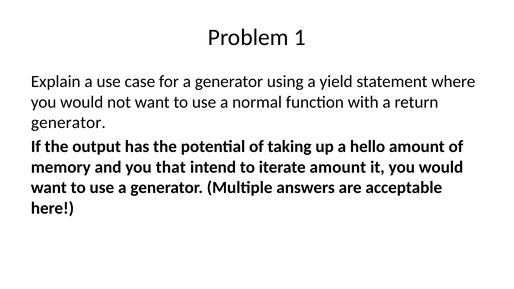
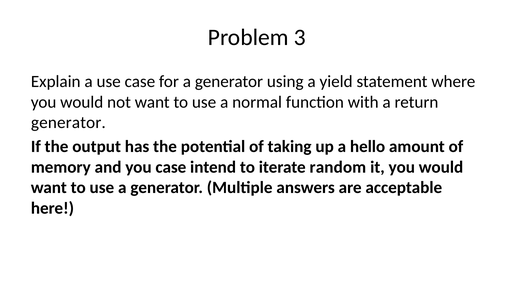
1: 1 -> 3
you that: that -> case
iterate amount: amount -> random
